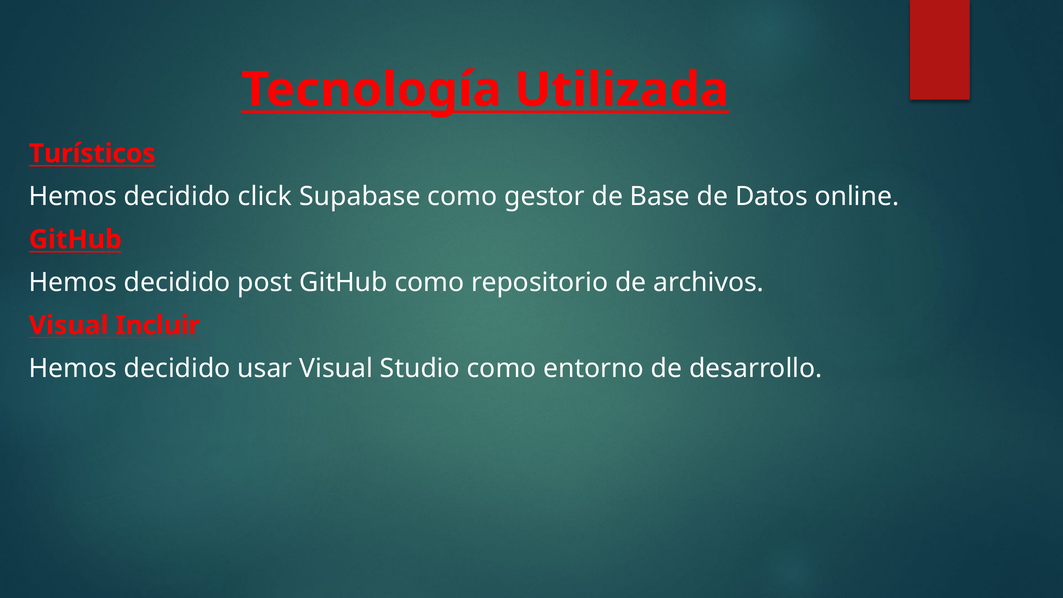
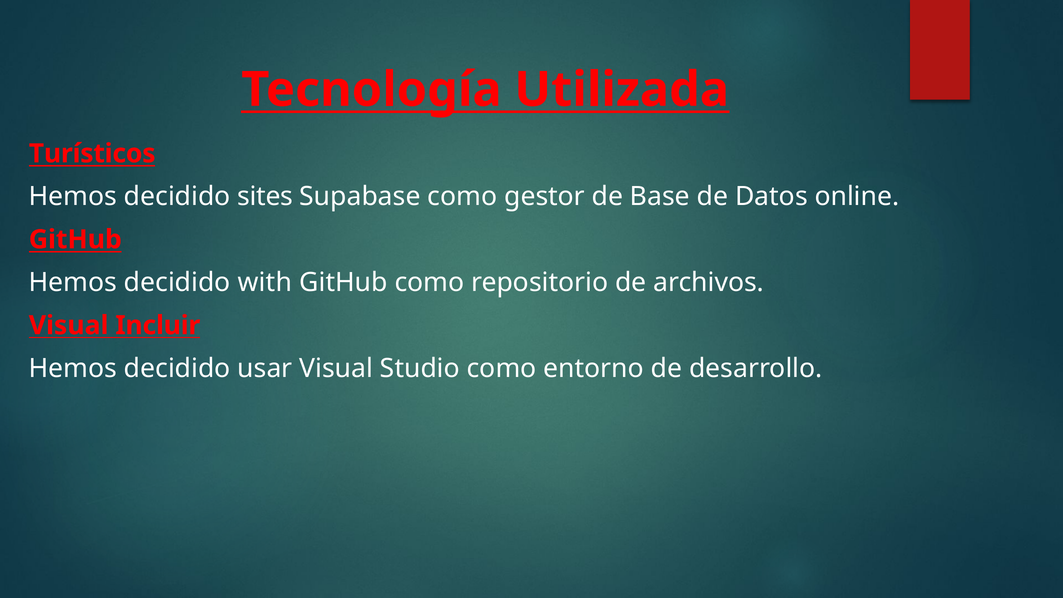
click: click -> sites
post: post -> with
